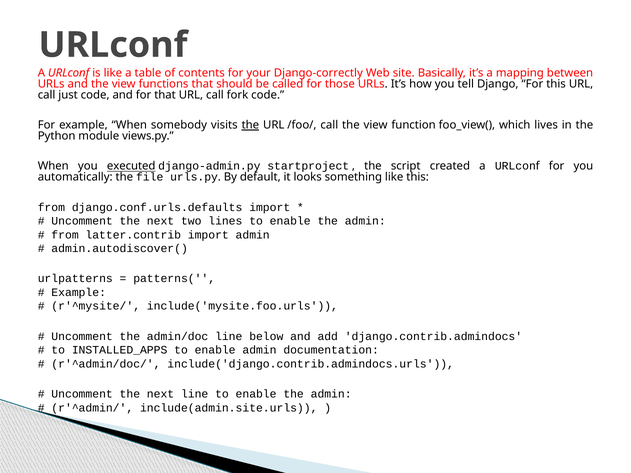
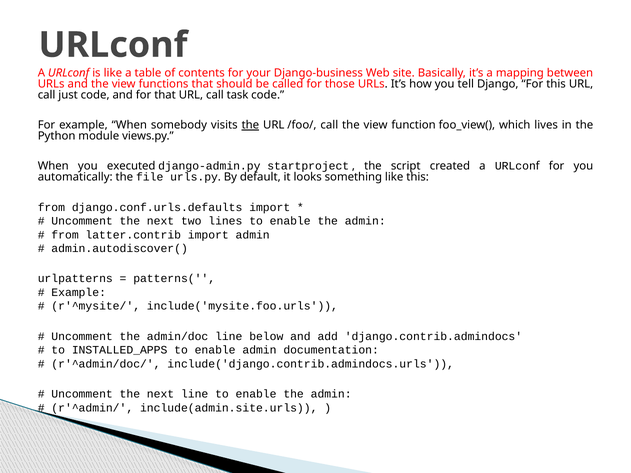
Django-correctly: Django-correctly -> Django-business
fork: fork -> task
executed underline: present -> none
